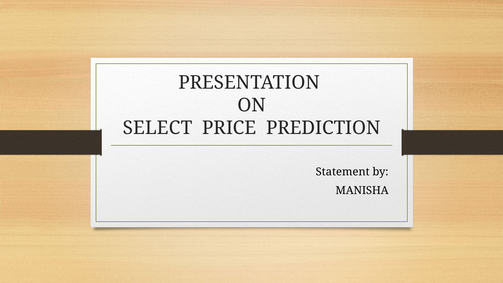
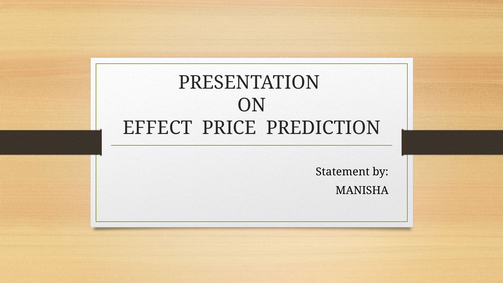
SELECT: SELECT -> EFFECT
